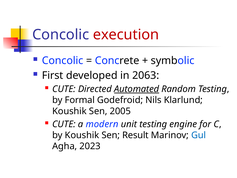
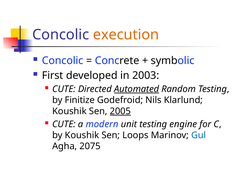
execution colour: red -> orange
2063: 2063 -> 2003
Formal: Formal -> Finitize
2005 underline: none -> present
Result: Result -> Loops
2023: 2023 -> 2075
